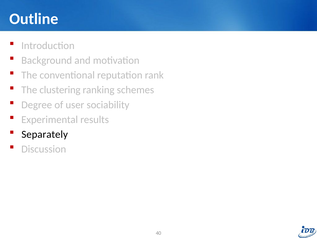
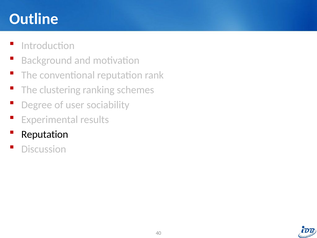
Separately at (45, 134): Separately -> Reputation
